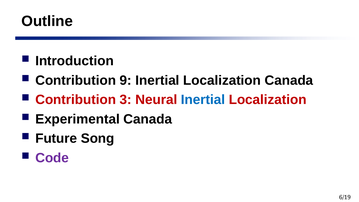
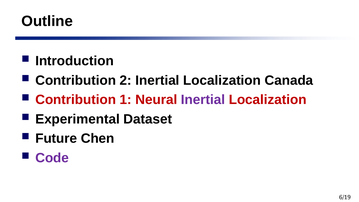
9: 9 -> 2
3: 3 -> 1
Inertial at (203, 100) colour: blue -> purple
Experimental Canada: Canada -> Dataset
Song: Song -> Chen
